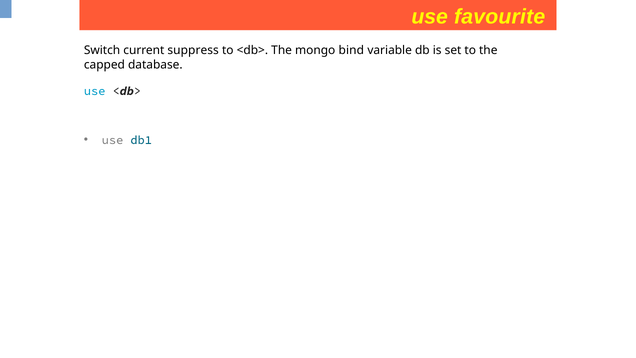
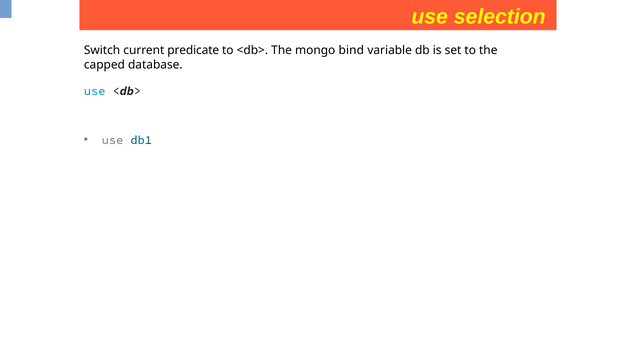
favourite: favourite -> selection
suppress: suppress -> predicate
